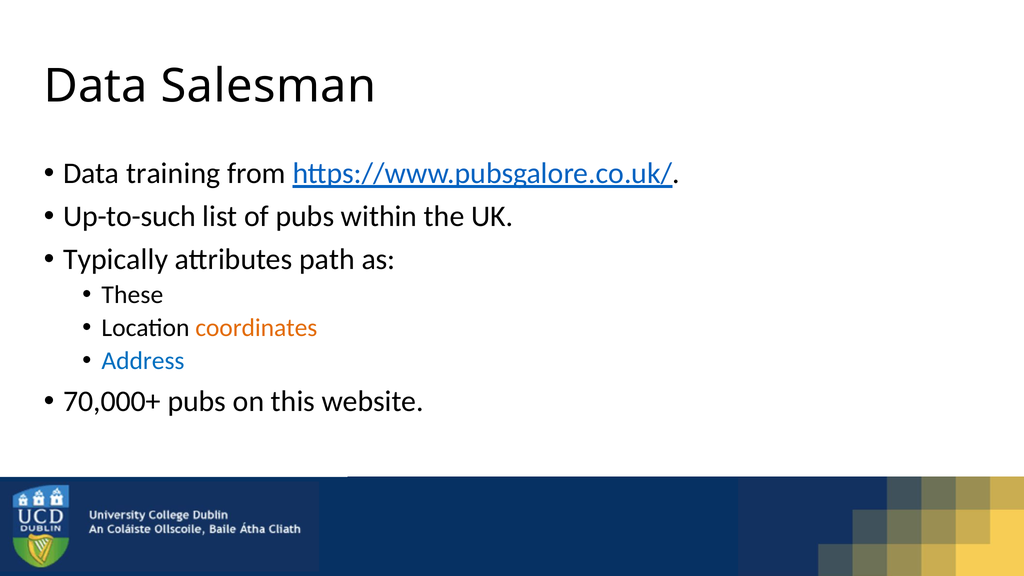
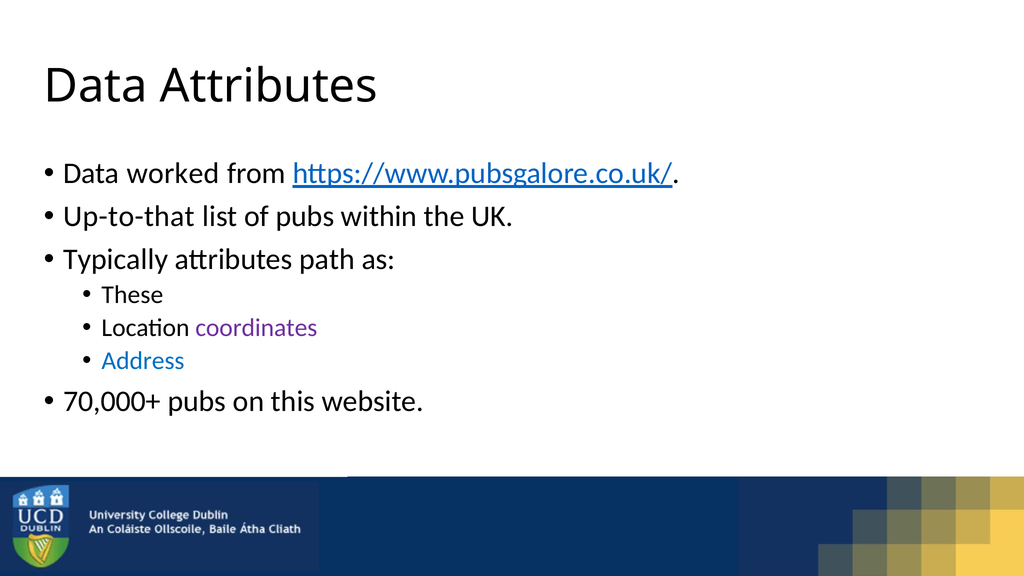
Data Salesman: Salesman -> Attributes
training: training -> worked
Up-to-such: Up-to-such -> Up-to-that
coordinates colour: orange -> purple
